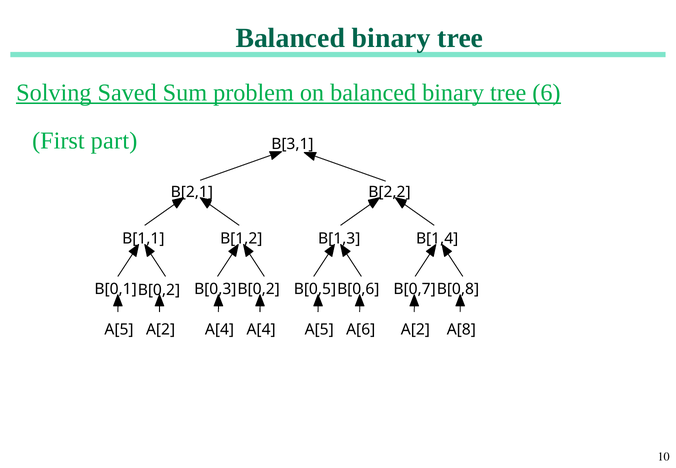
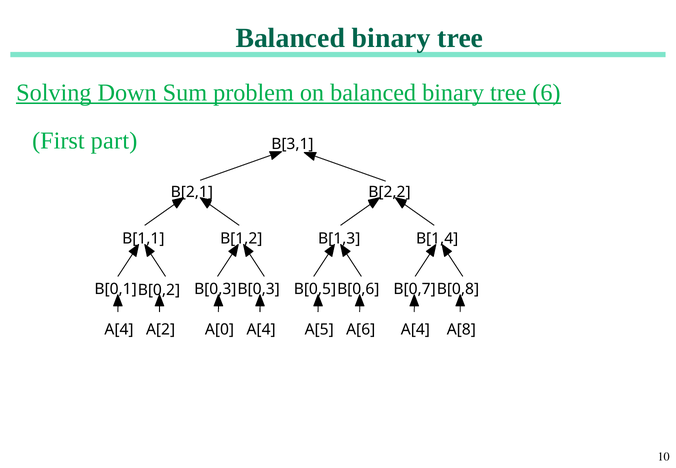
Saved: Saved -> Down
B[0,2 at (259, 289): B[0,2 -> B[0,3
A[5 at (119, 330): A[5 -> A[4
A[2 A[4: A[4 -> A[0
A[6 A[2: A[2 -> A[4
